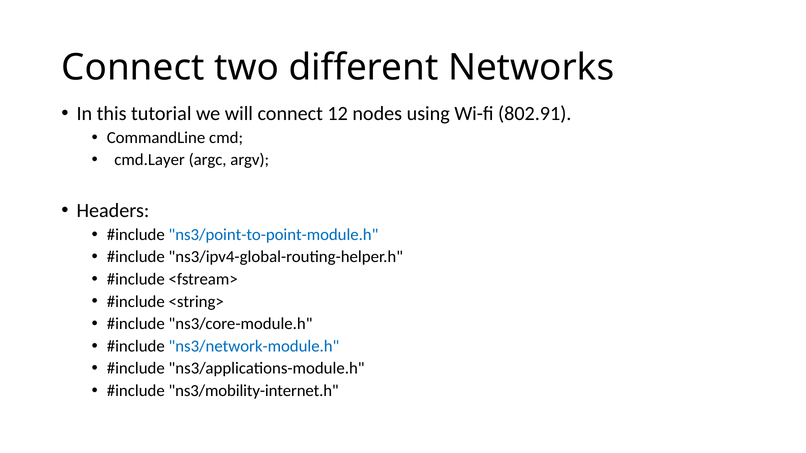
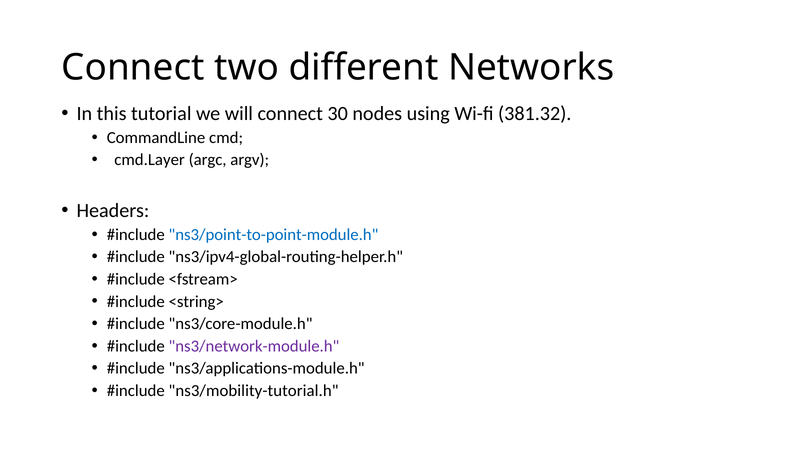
12: 12 -> 30
802.91: 802.91 -> 381.32
ns3/network-module.h colour: blue -> purple
ns3/mobility-internet.h: ns3/mobility-internet.h -> ns3/mobility-tutorial.h
